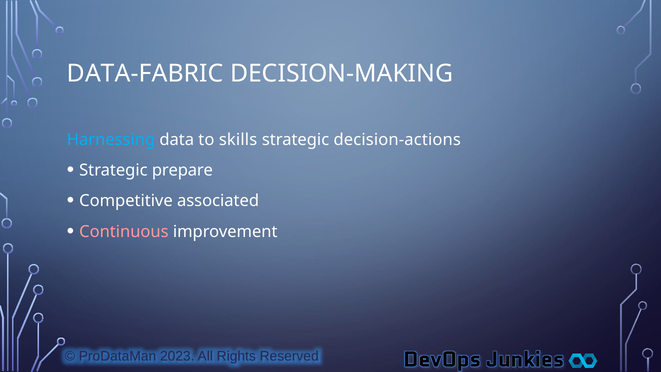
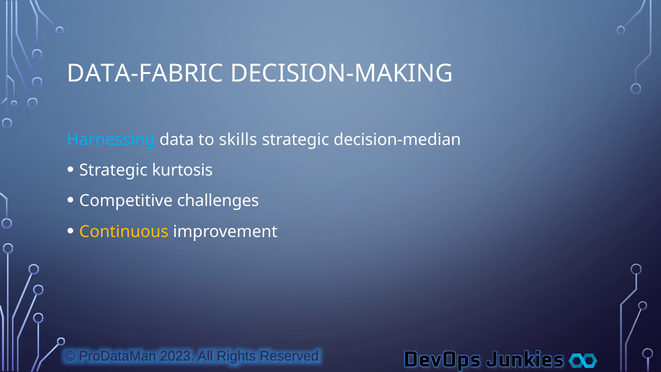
decision-actions: decision-actions -> decision-median
prepare: prepare -> kurtosis
associated: associated -> challenges
Continuous colour: pink -> yellow
